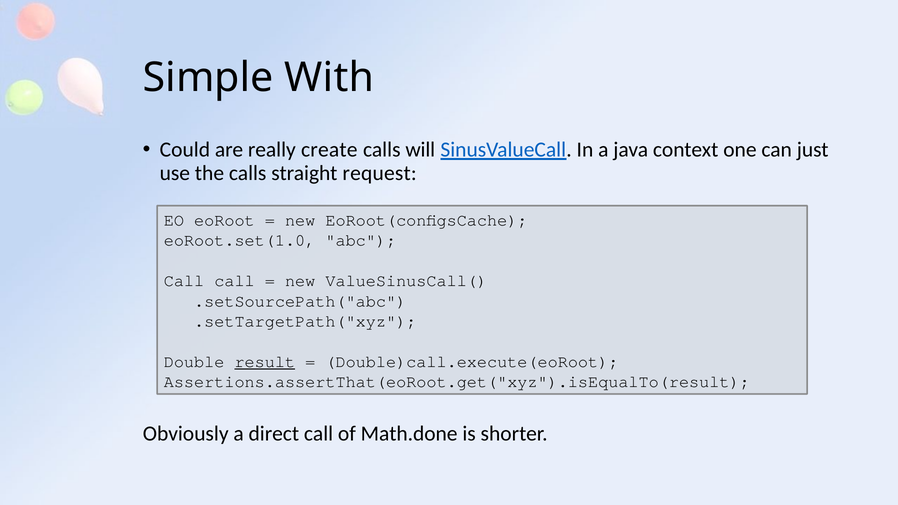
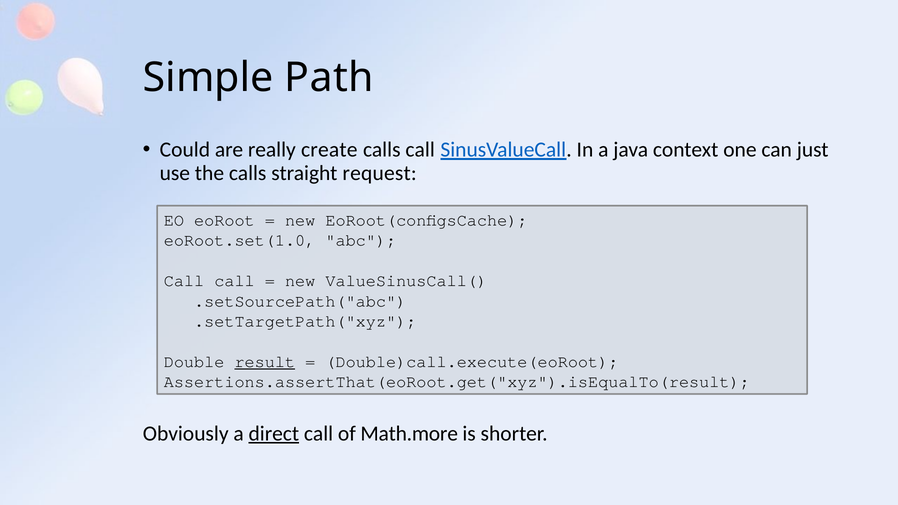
With: With -> Path
calls will: will -> call
direct underline: none -> present
Math.done: Math.done -> Math.more
